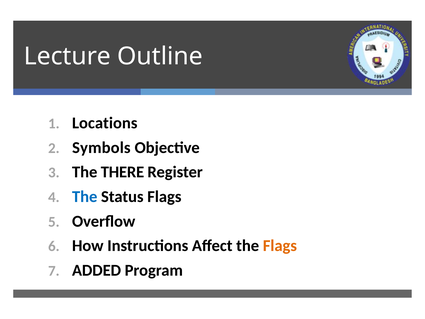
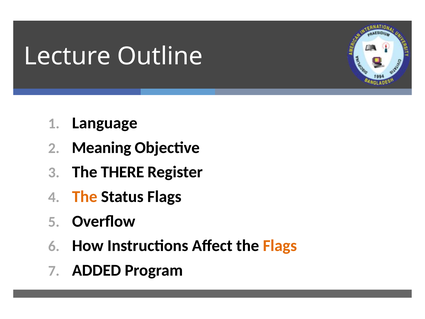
Locations: Locations -> Language
Symbols: Symbols -> Meaning
The at (85, 197) colour: blue -> orange
